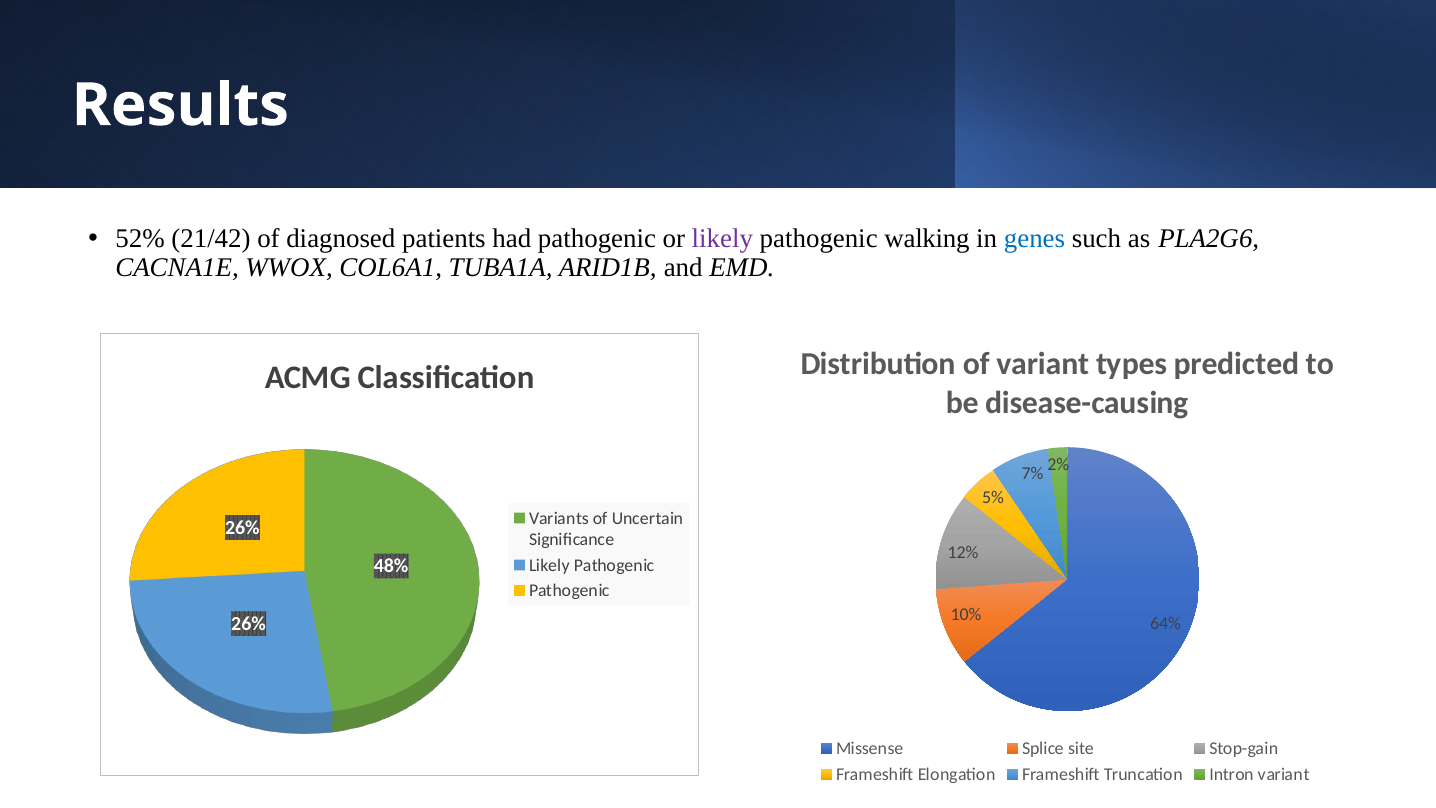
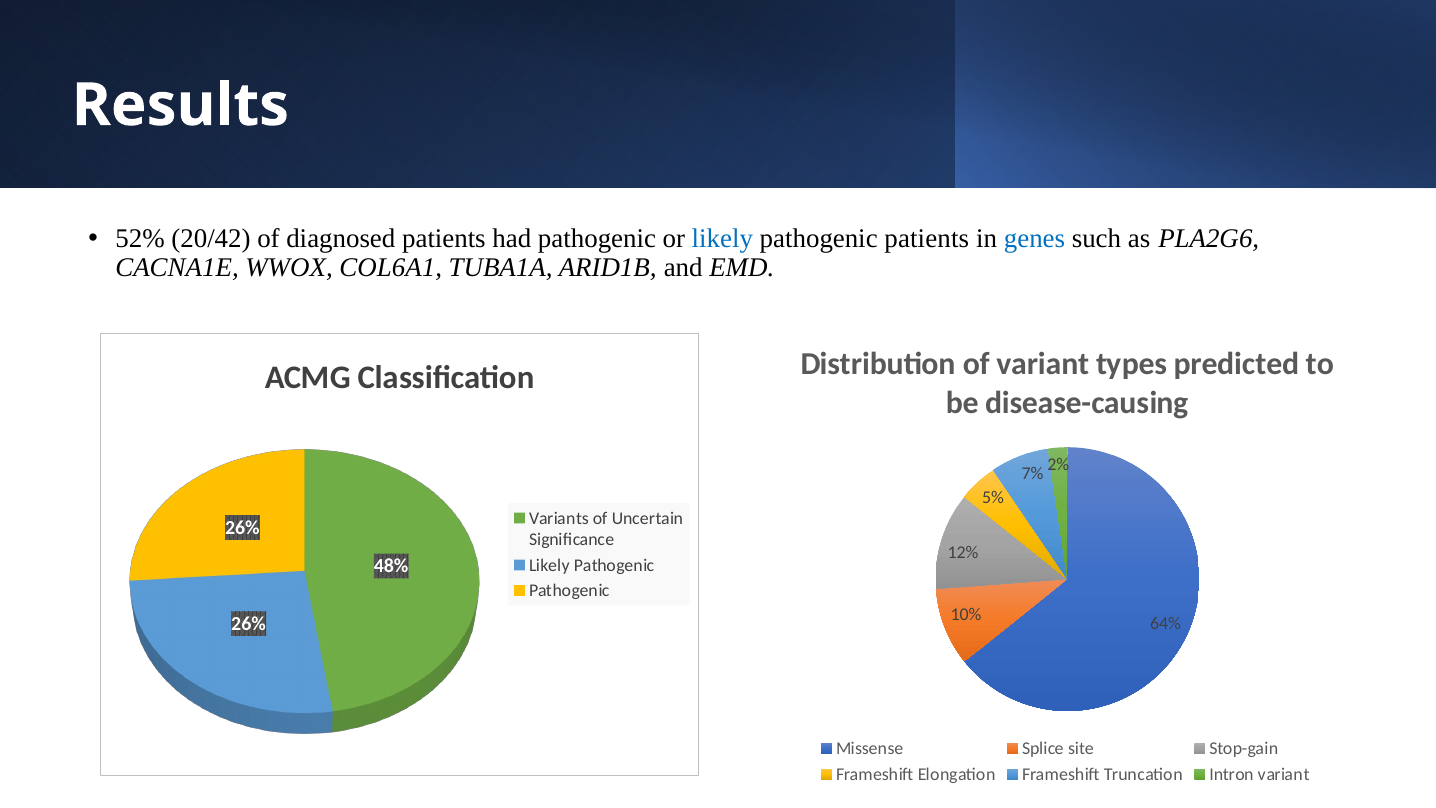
21/42: 21/42 -> 20/42
likely at (722, 238) colour: purple -> blue
pathogenic walking: walking -> patients
